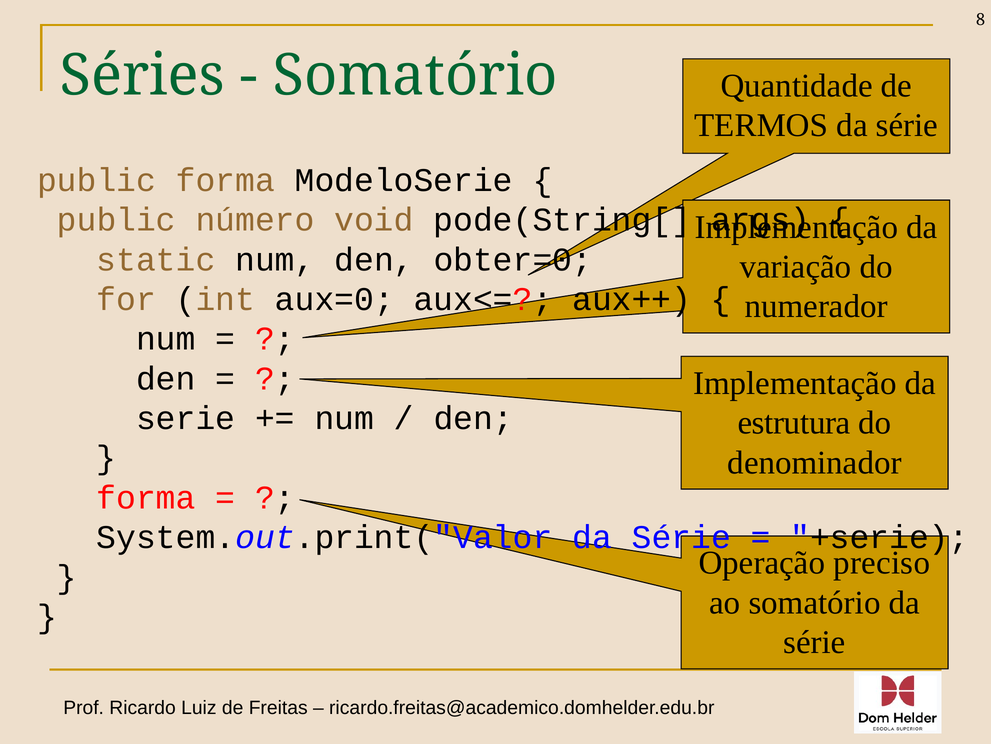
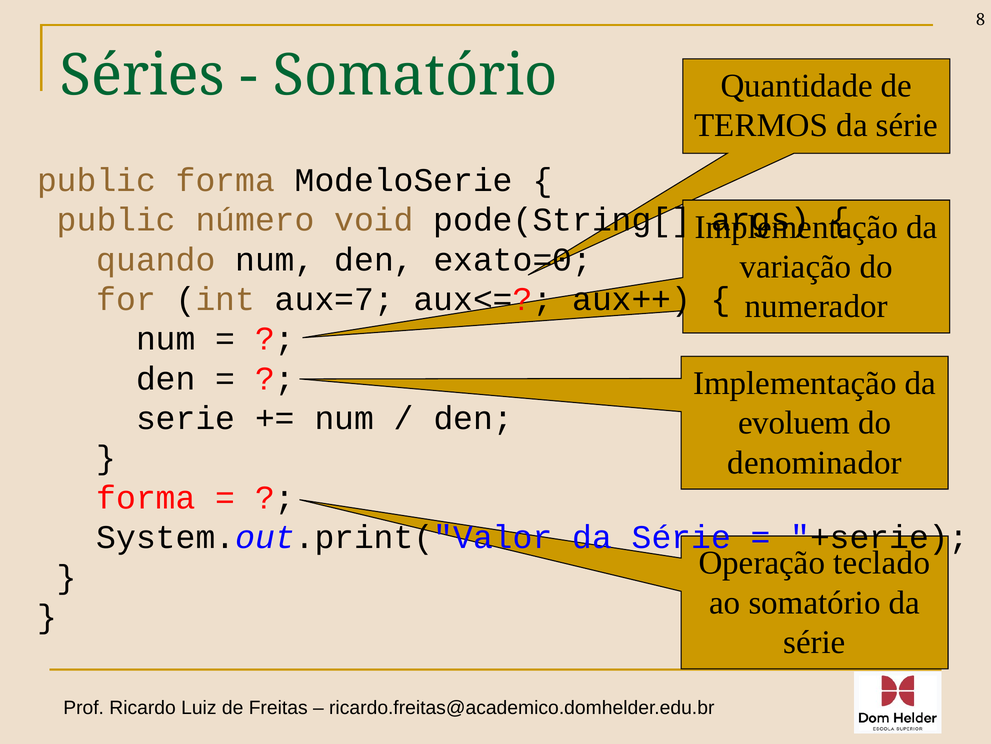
static: static -> quando
obter=0: obter=0 -> exato=0
aux=0: aux=0 -> aux=7
estrutura: estrutura -> evoluem
preciso: preciso -> teclado
